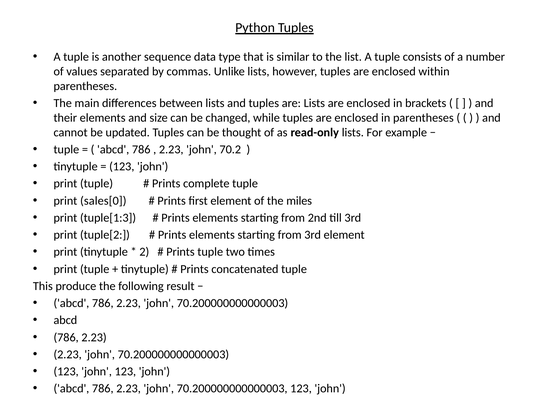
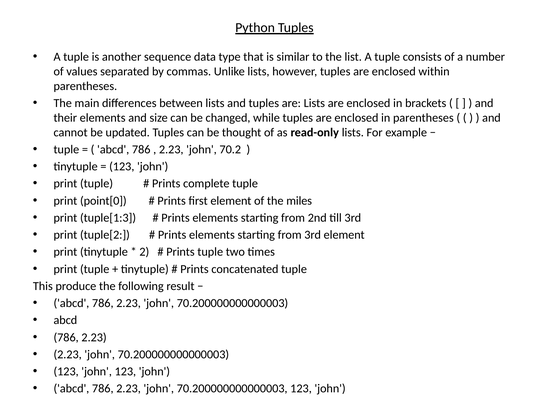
sales[0: sales[0 -> point[0
